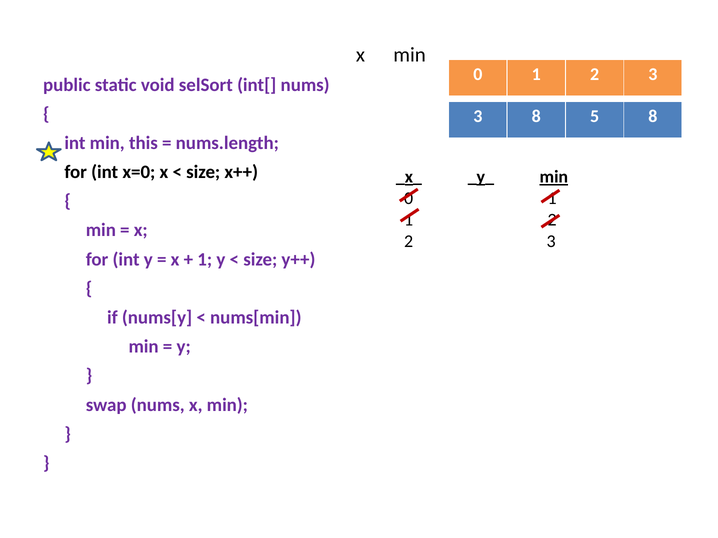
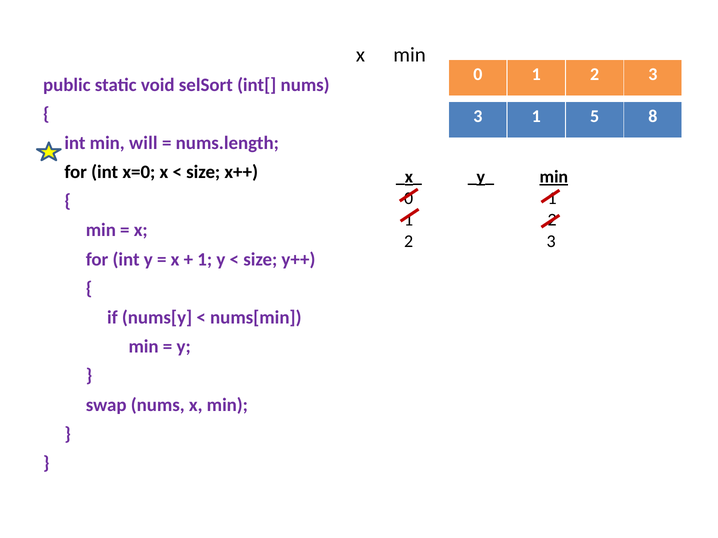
3 8: 8 -> 1
this: this -> will
